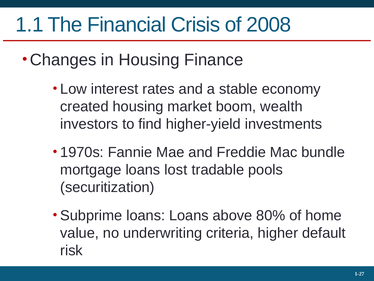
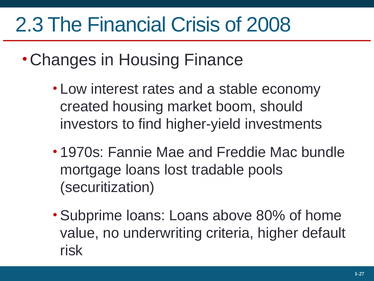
1.1: 1.1 -> 2.3
wealth: wealth -> should
